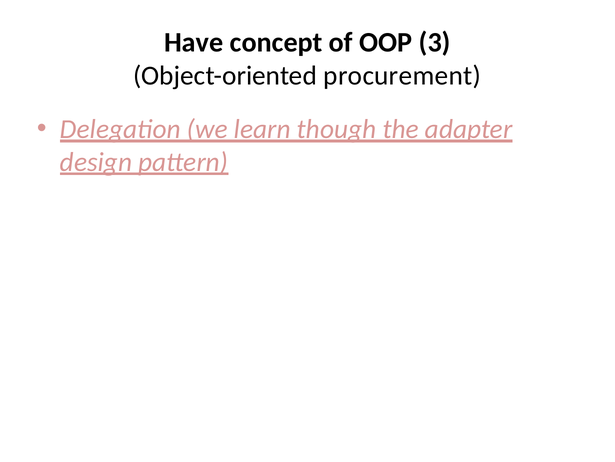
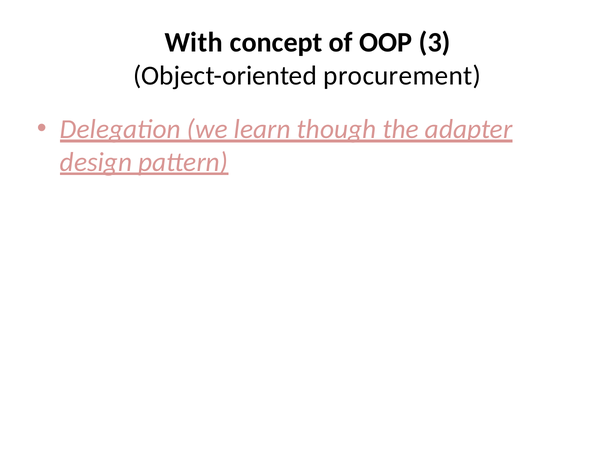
Have: Have -> With
